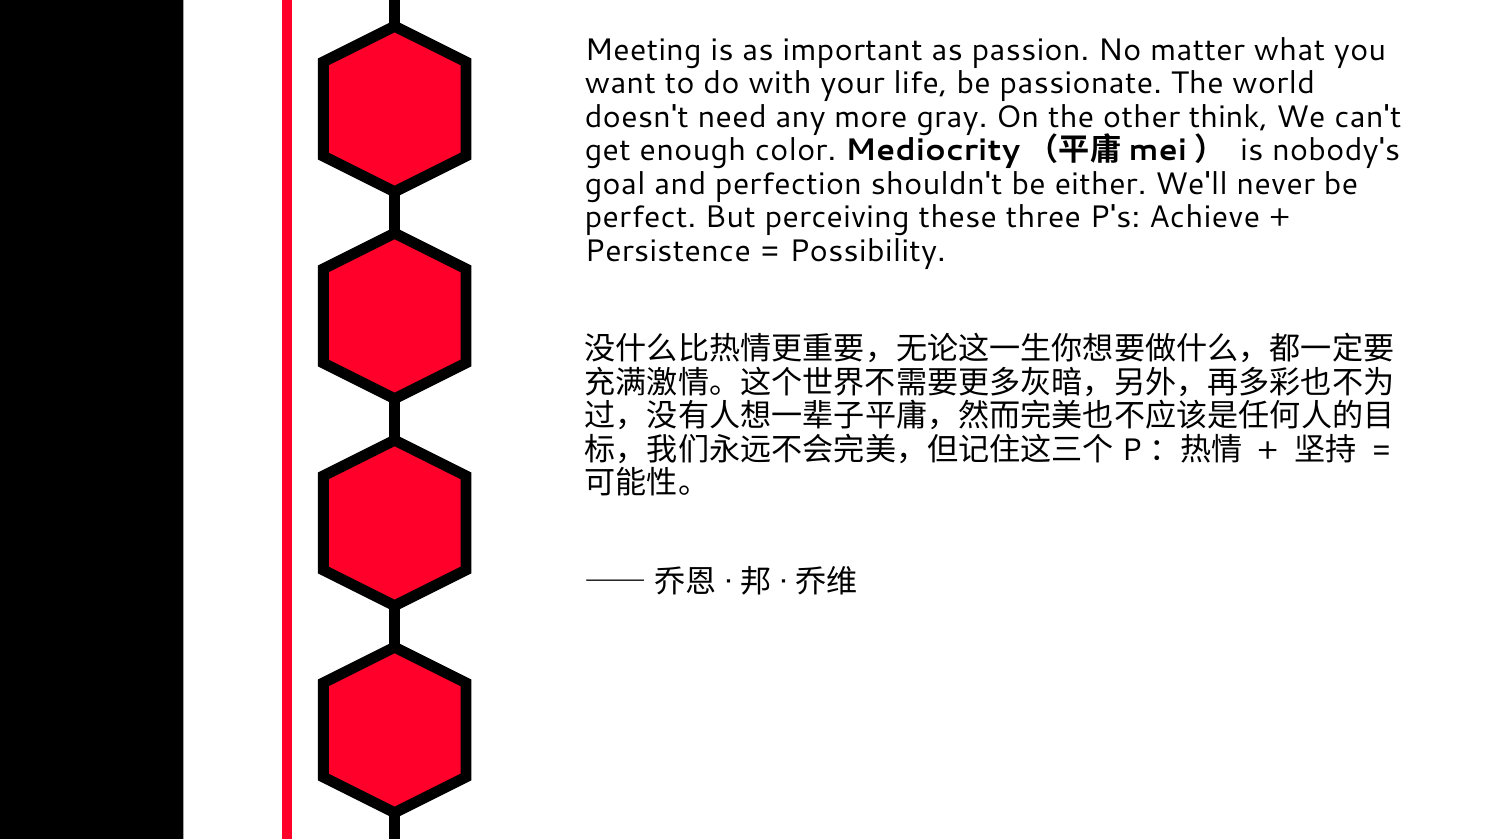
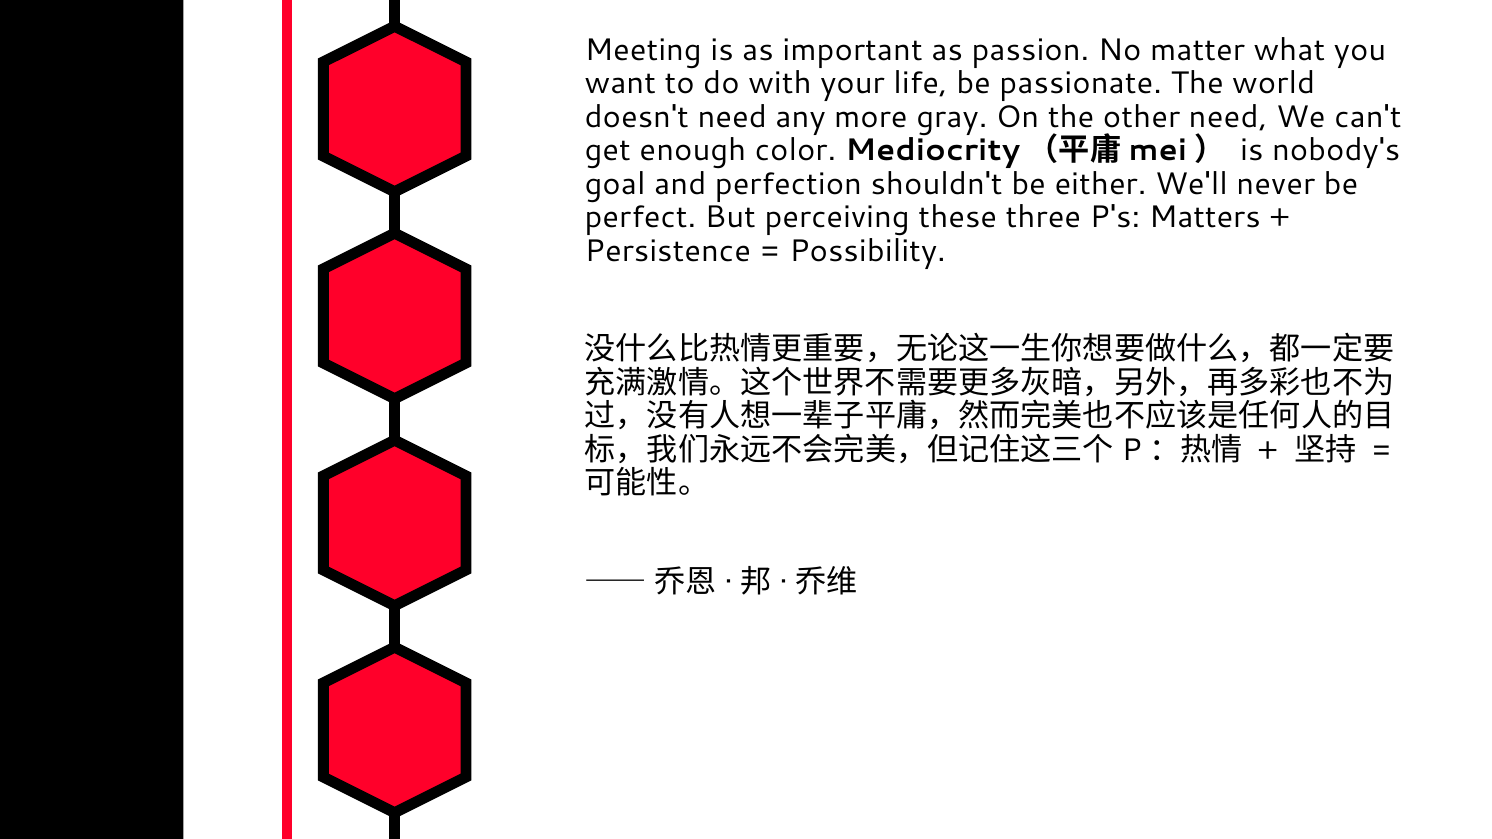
other think: think -> need
Achieve: Achieve -> Matters
